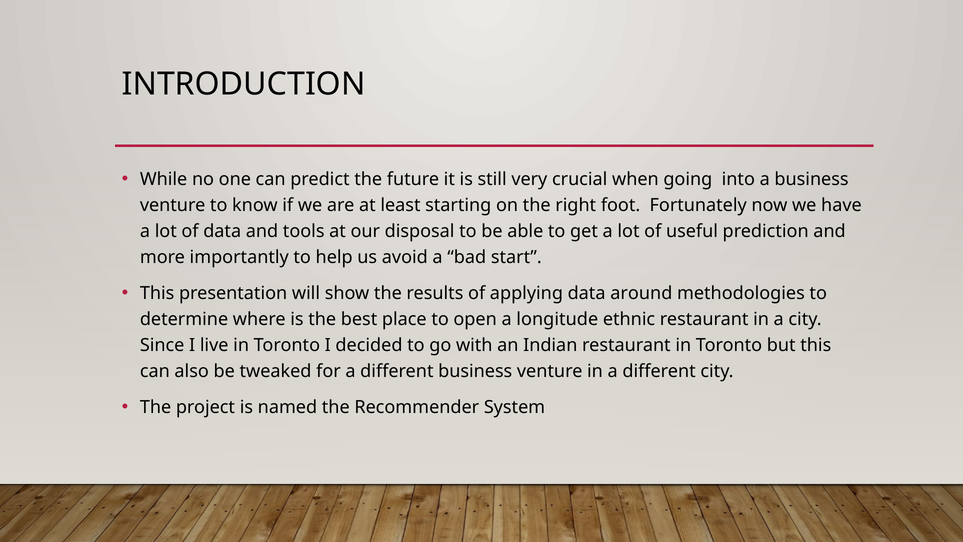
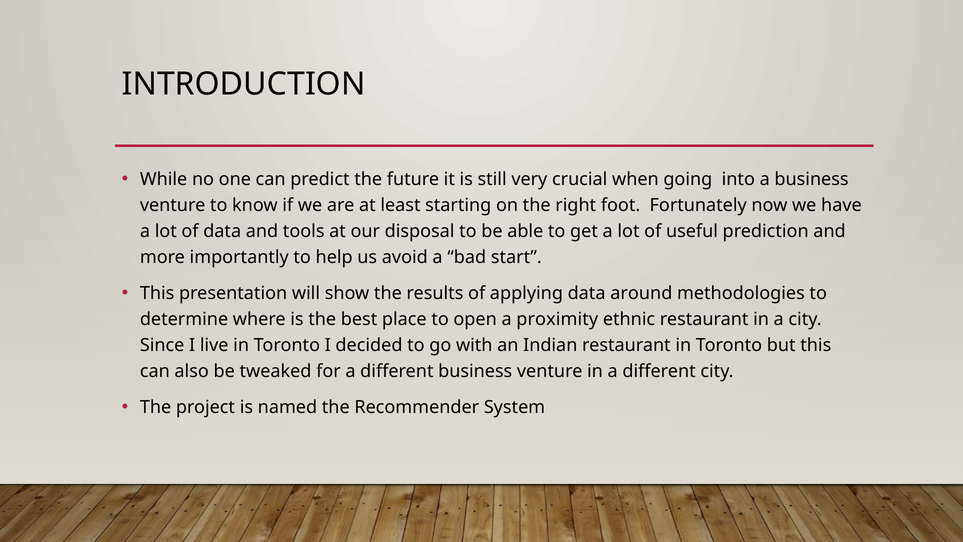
longitude: longitude -> proximity
